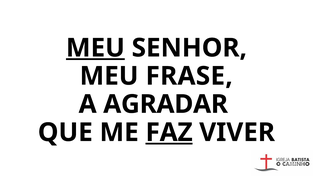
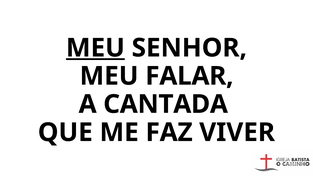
FRASE: FRASE -> FALAR
AGRADAR: AGRADAR -> CANTADA
FAZ underline: present -> none
